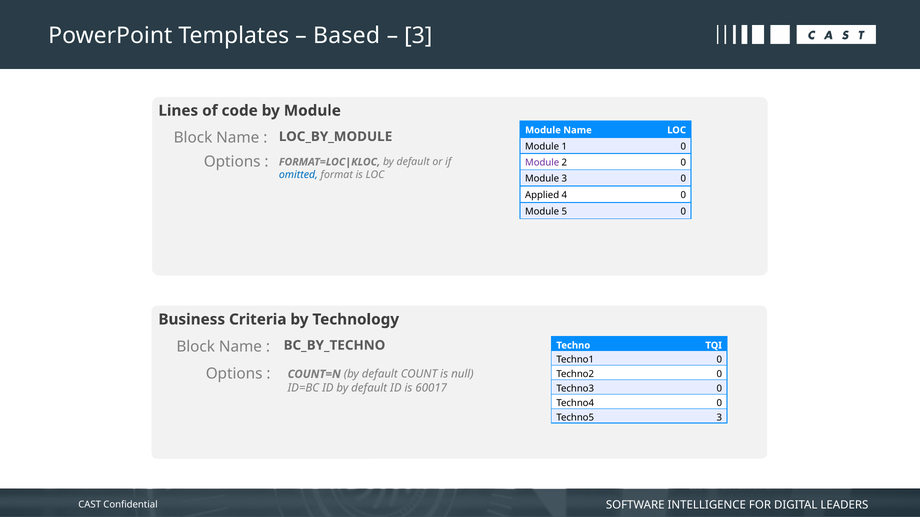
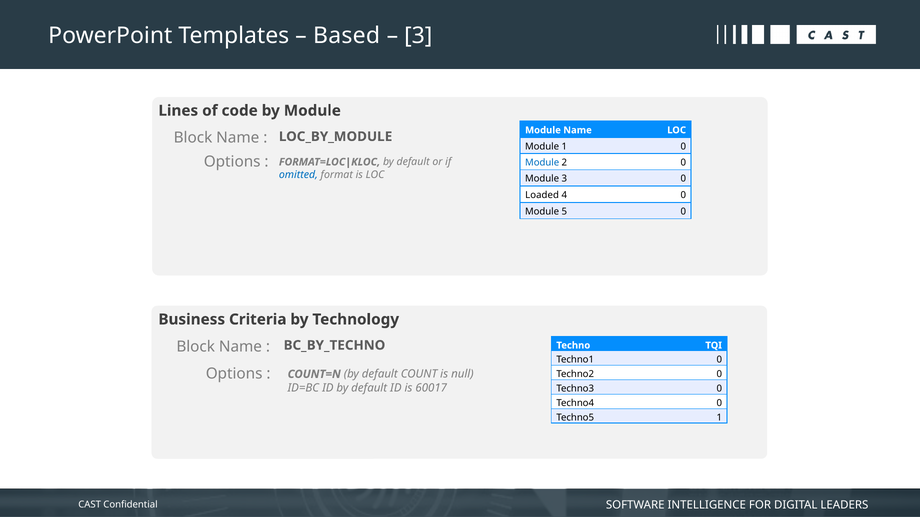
Module at (542, 163) colour: purple -> blue
Applied: Applied -> Loaded
Techno5 3: 3 -> 1
